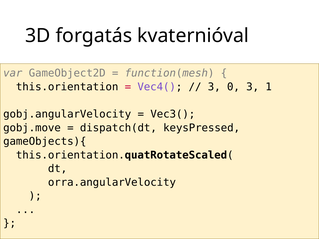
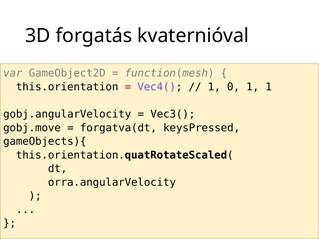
3 at (214, 87): 3 -> 1
0 3: 3 -> 1
dispatch(dt: dispatch(dt -> forgatva(dt
